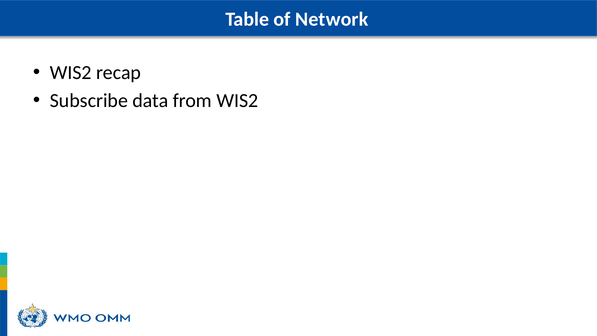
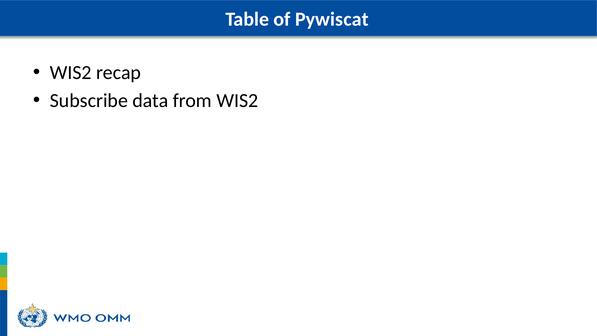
Network: Network -> Pywiscat
